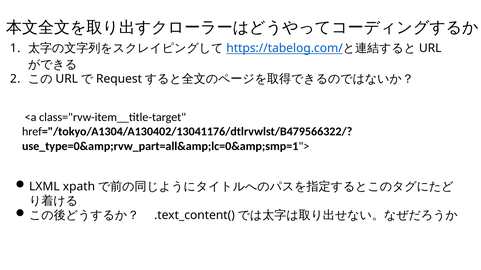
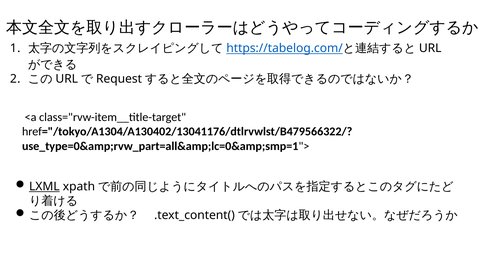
LXML underline: none -> present
